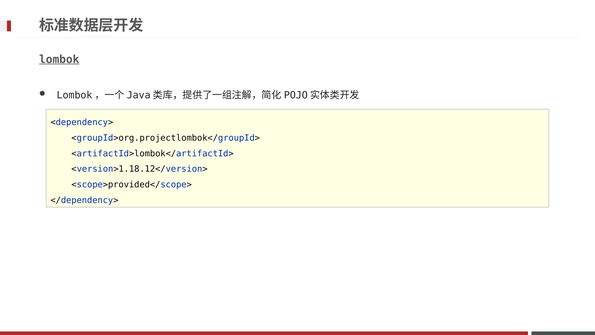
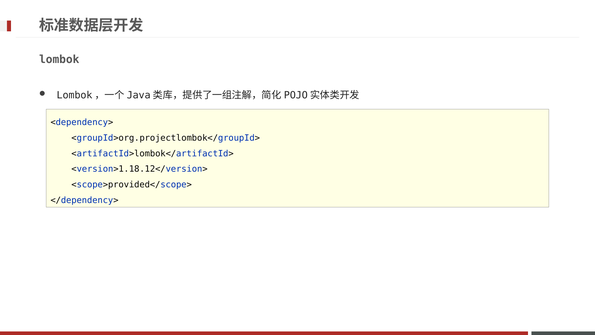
lombok underline: present -> none
